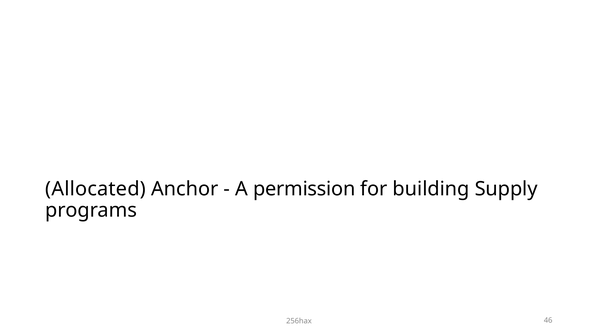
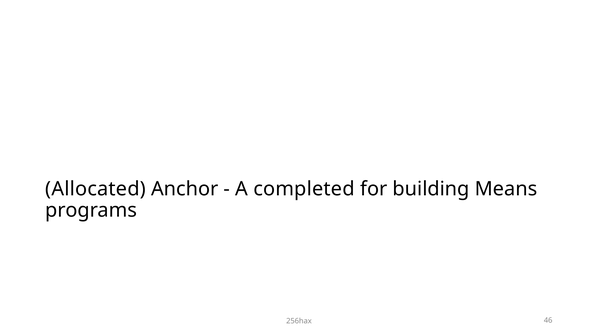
permission: permission -> completed
Supply: Supply -> Means
